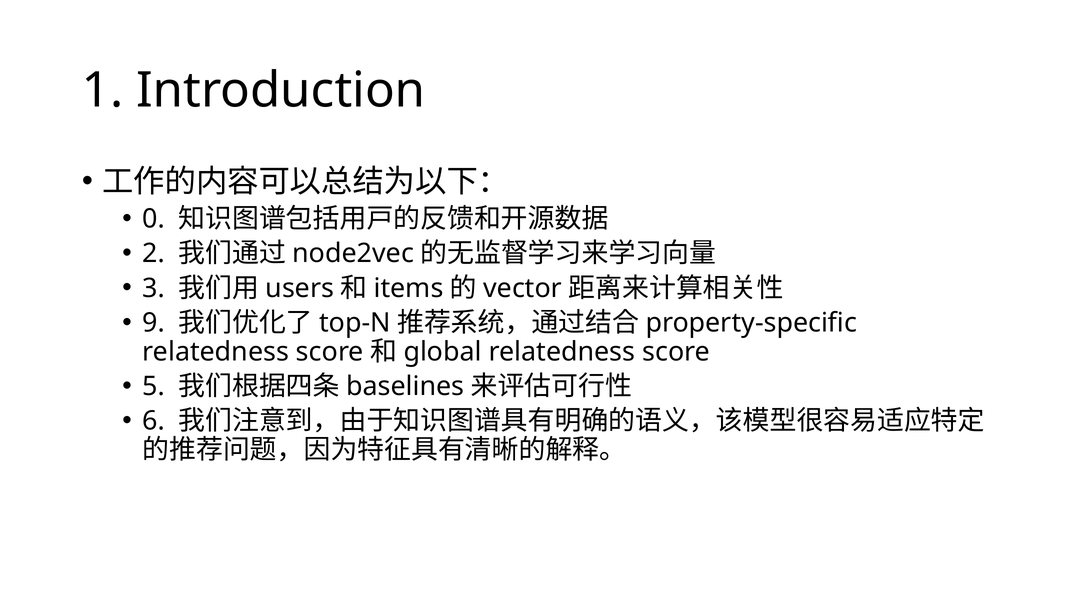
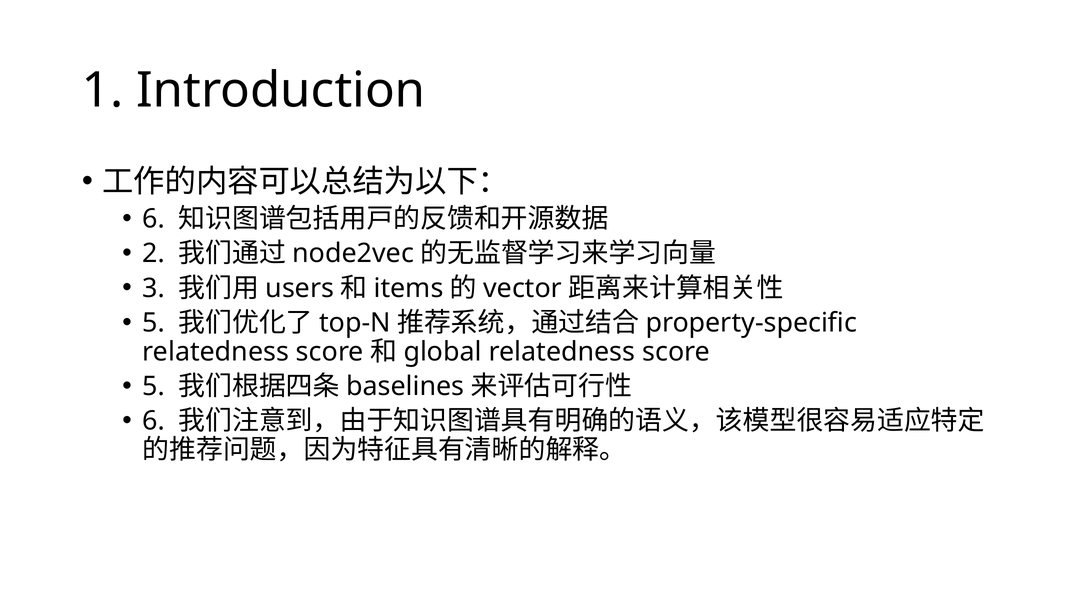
0 at (154, 219): 0 -> 6
9 at (154, 323): 9 -> 5
